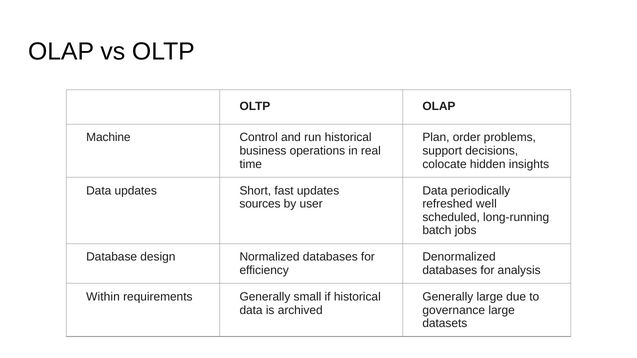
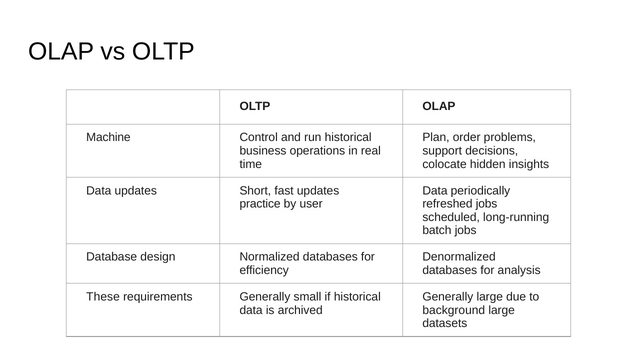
sources: sources -> practice
refreshed well: well -> jobs
Within: Within -> These
governance: governance -> background
